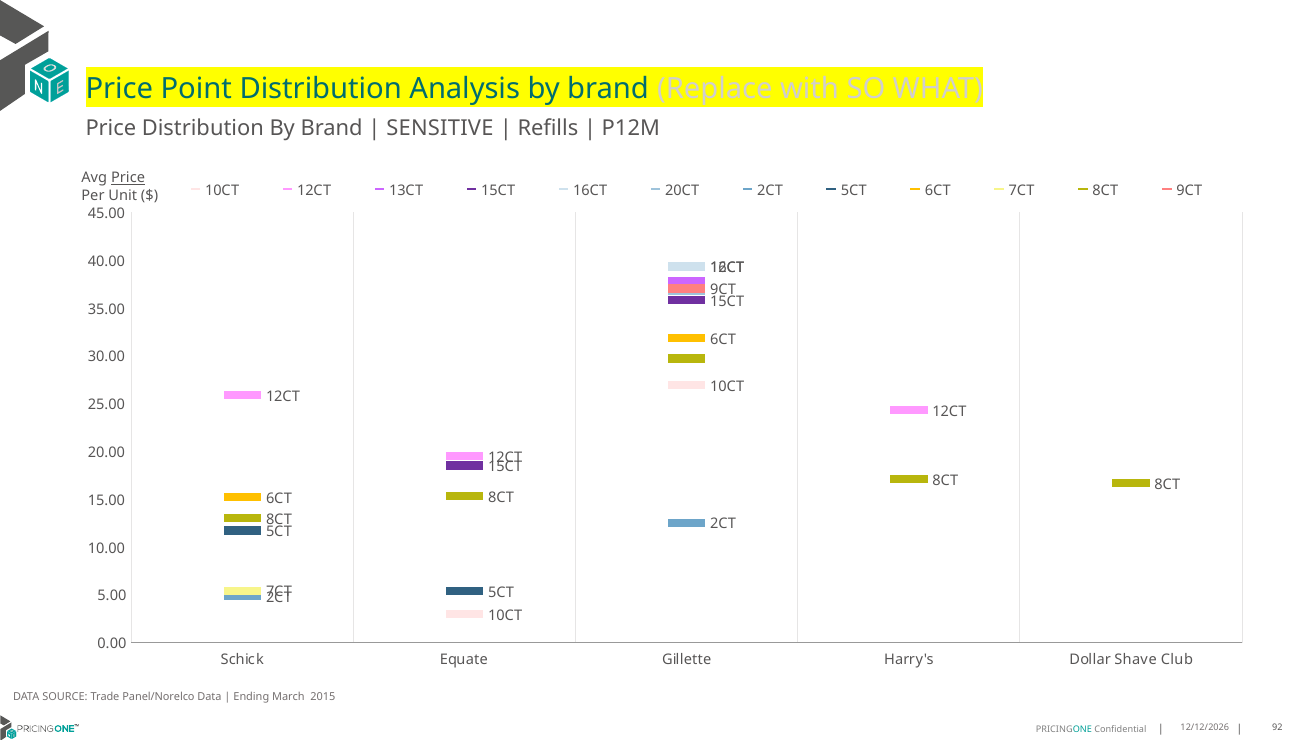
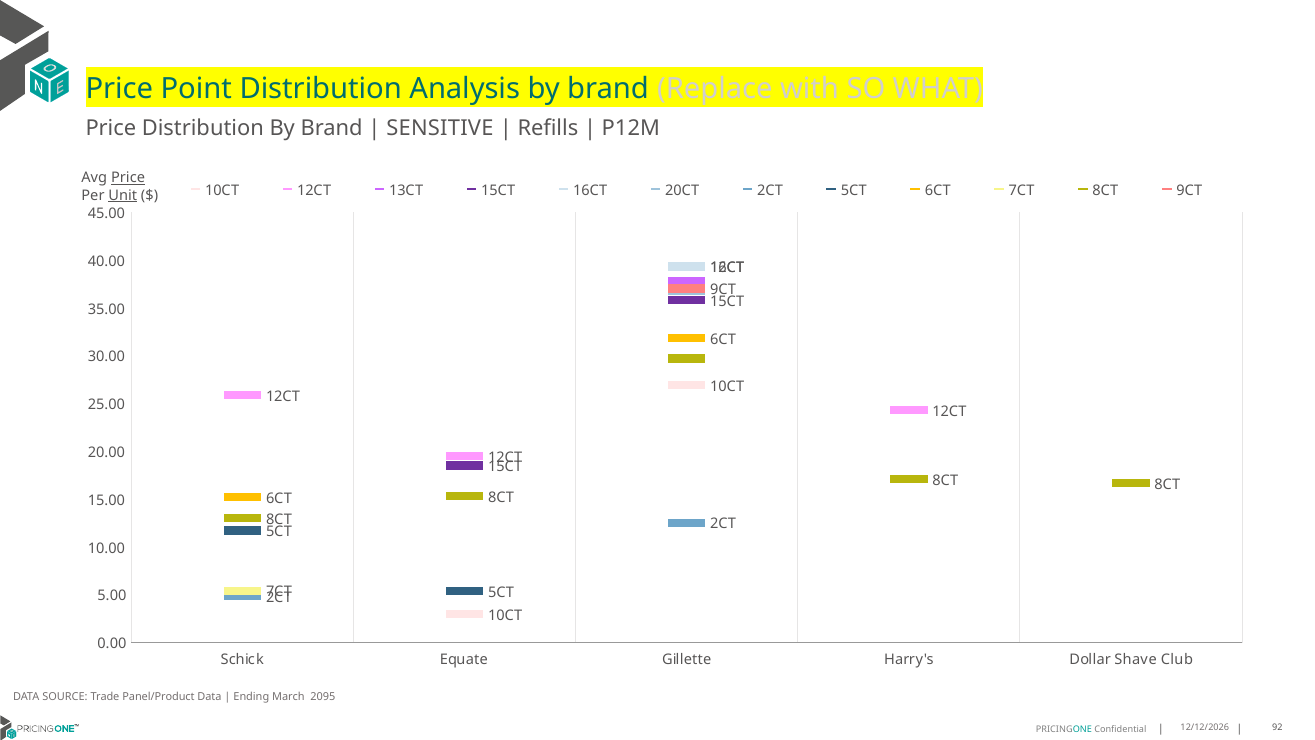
Unit underline: none -> present
Panel/Norelco: Panel/Norelco -> Panel/Product
2015: 2015 -> 2095
